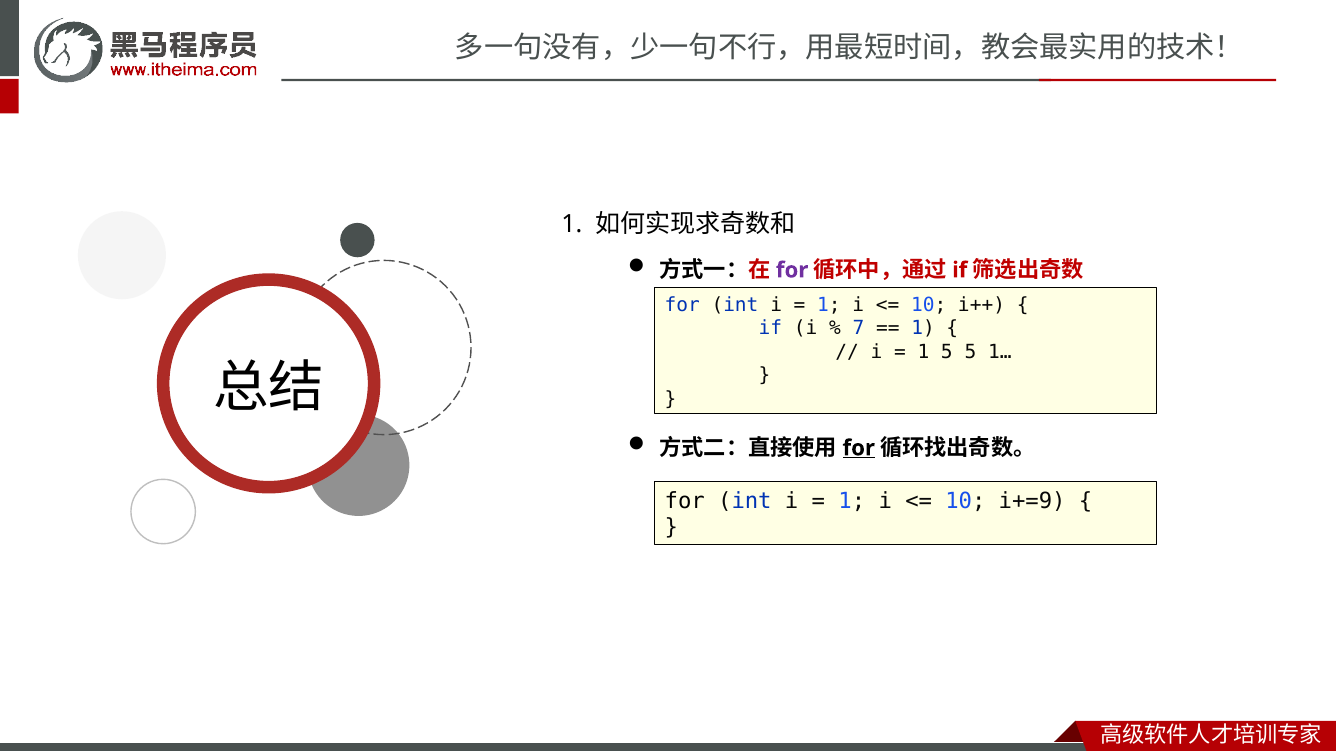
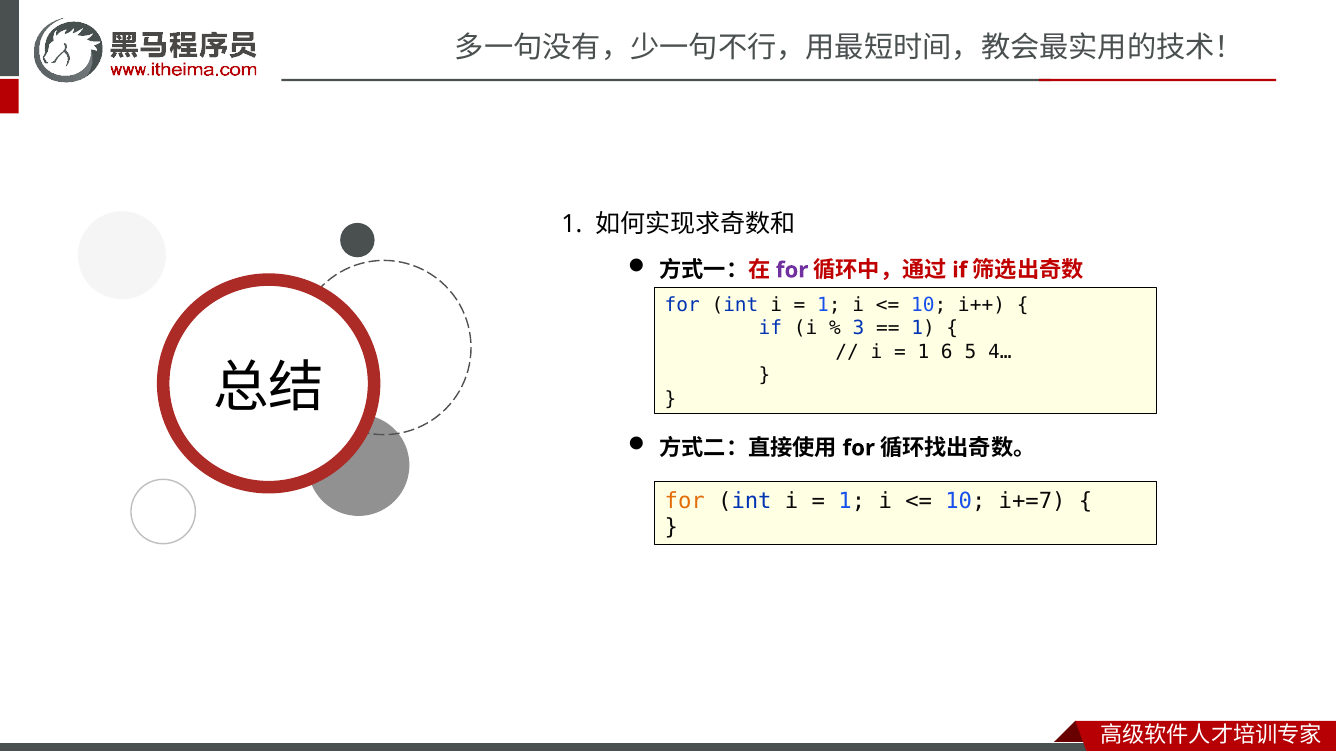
7: 7 -> 3
1 5: 5 -> 6
1…: 1… -> 4…
for at (859, 448) underline: present -> none
for at (685, 501) colour: black -> orange
i+=9: i+=9 -> i+=7
